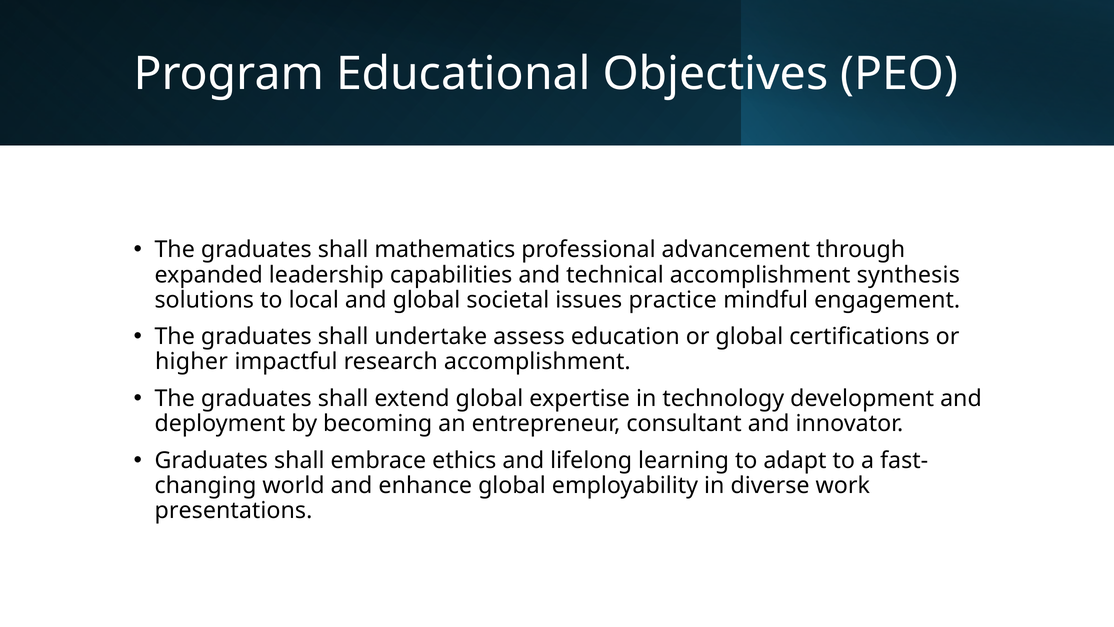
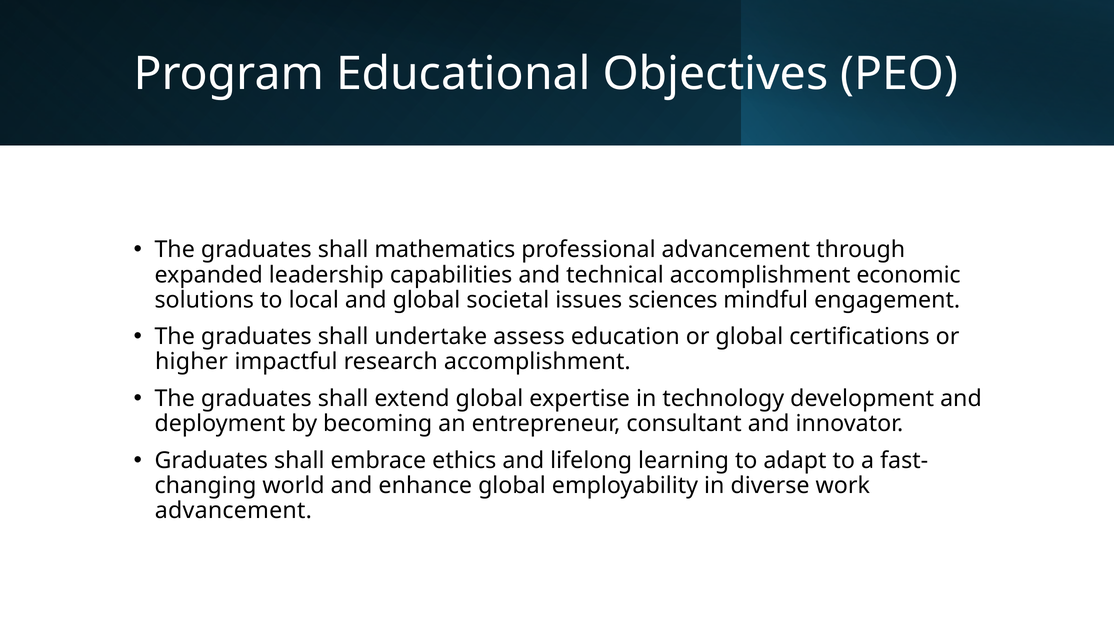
synthesis: synthesis -> economic
practice: practice -> sciences
presentations at (233, 510): presentations -> advancement
